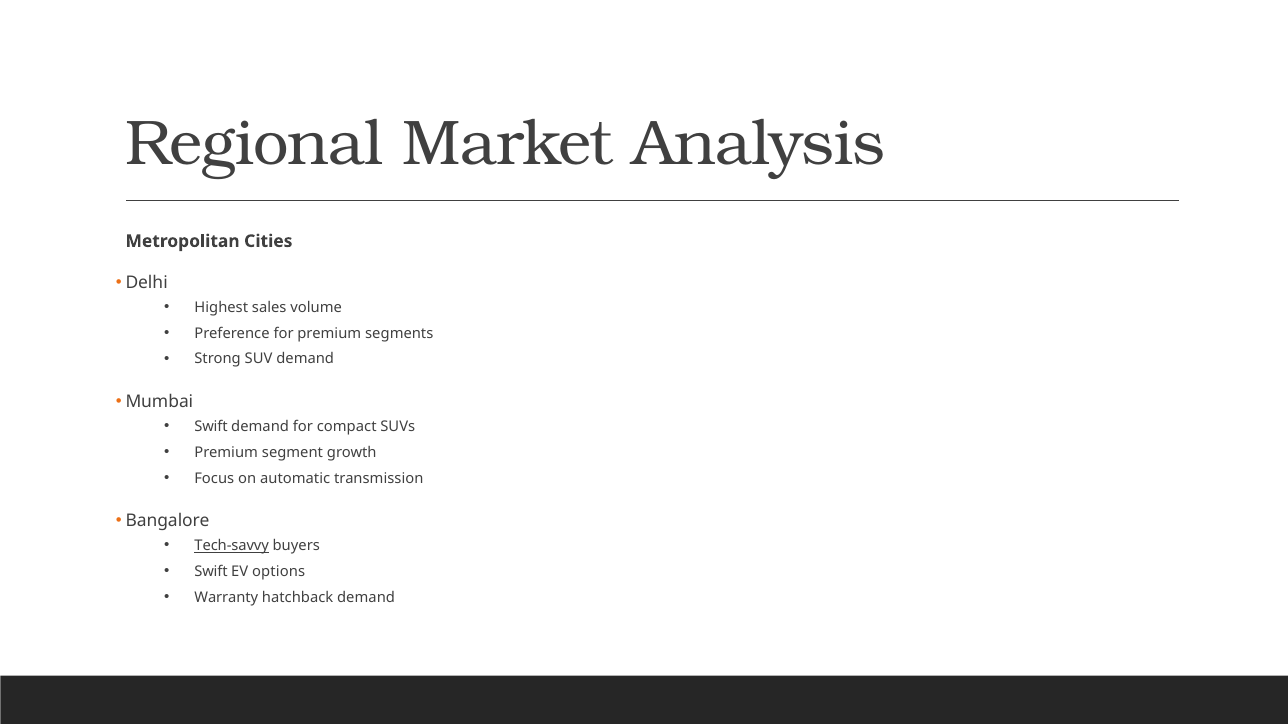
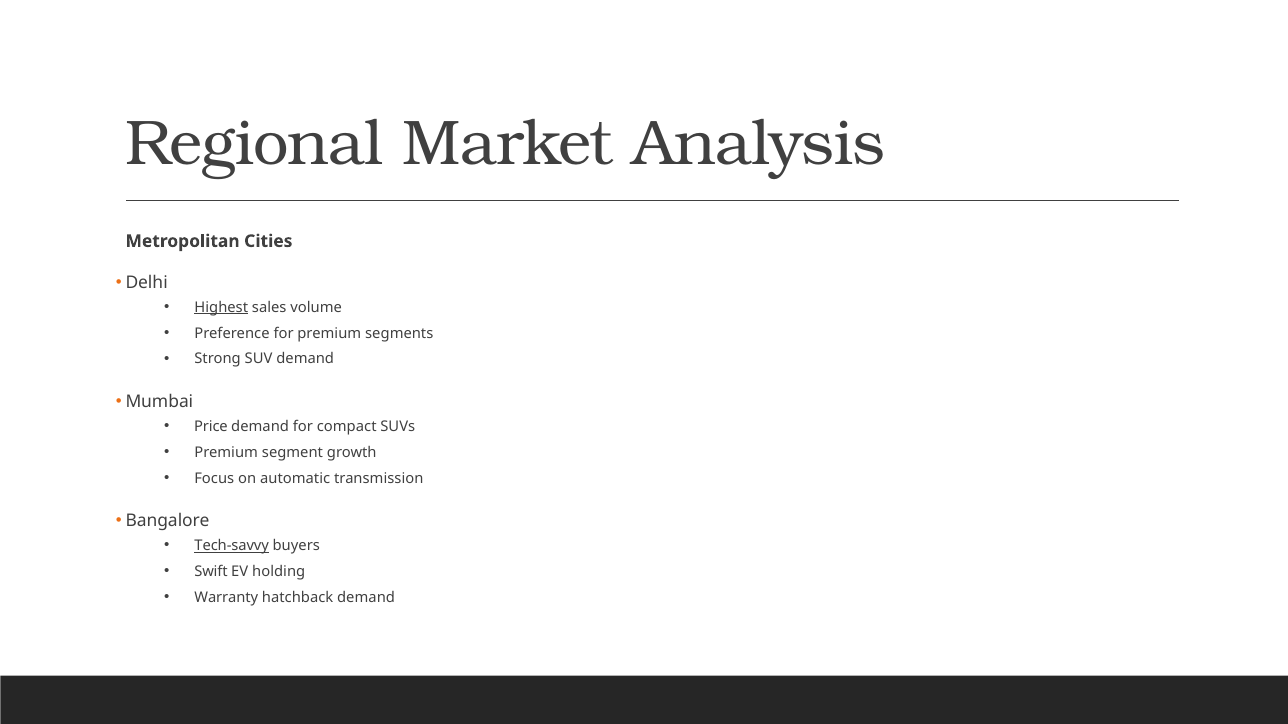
Highest underline: none -> present
Swift at (211, 427): Swift -> Price
options: options -> holding
